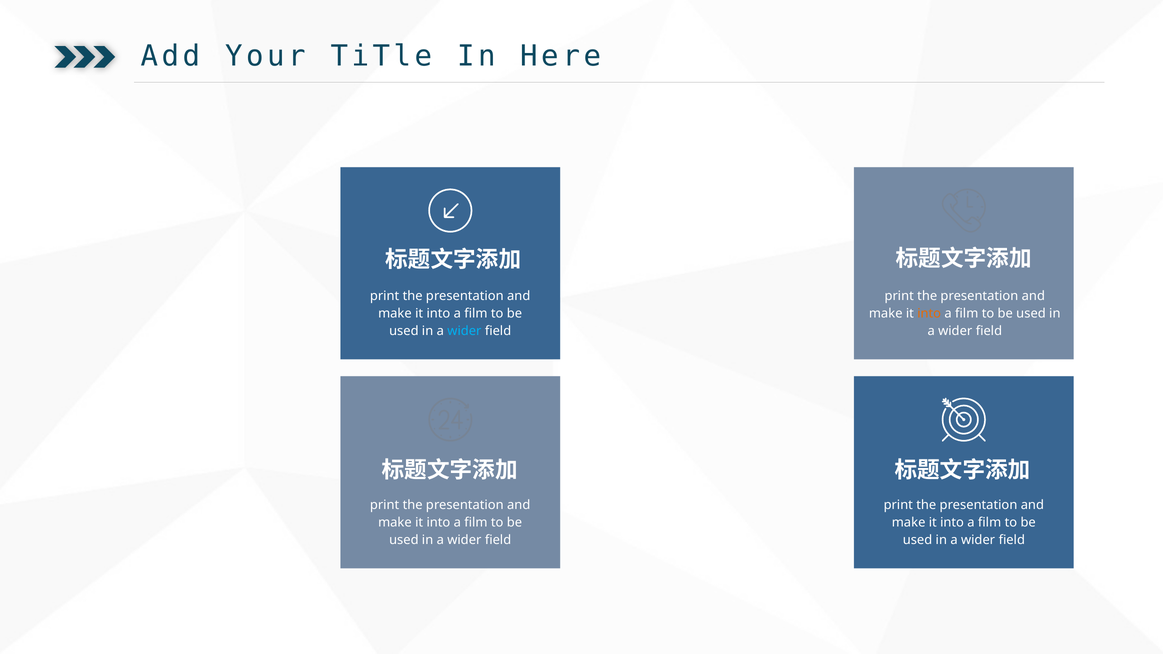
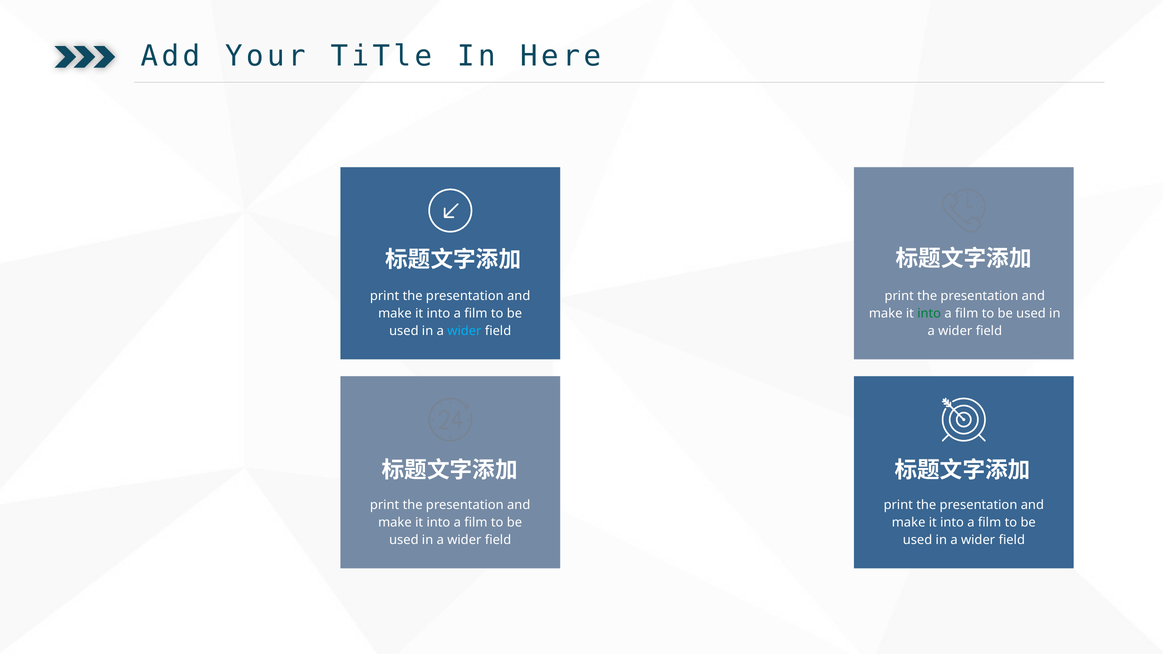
into at (929, 314) colour: orange -> green
